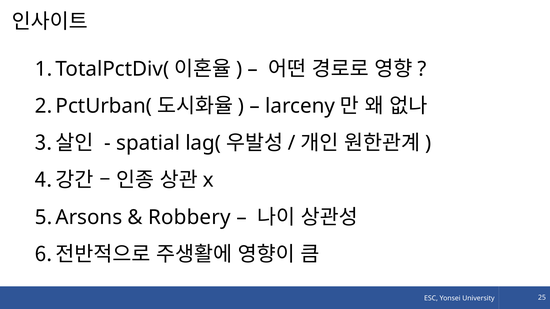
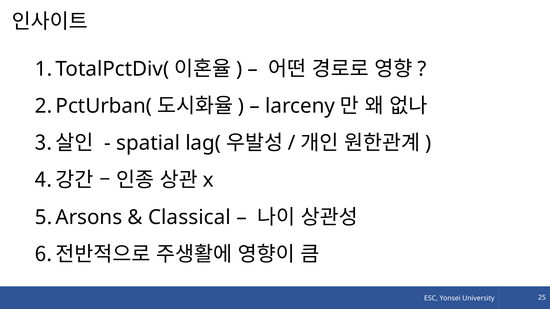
Robbery: Robbery -> Classical
